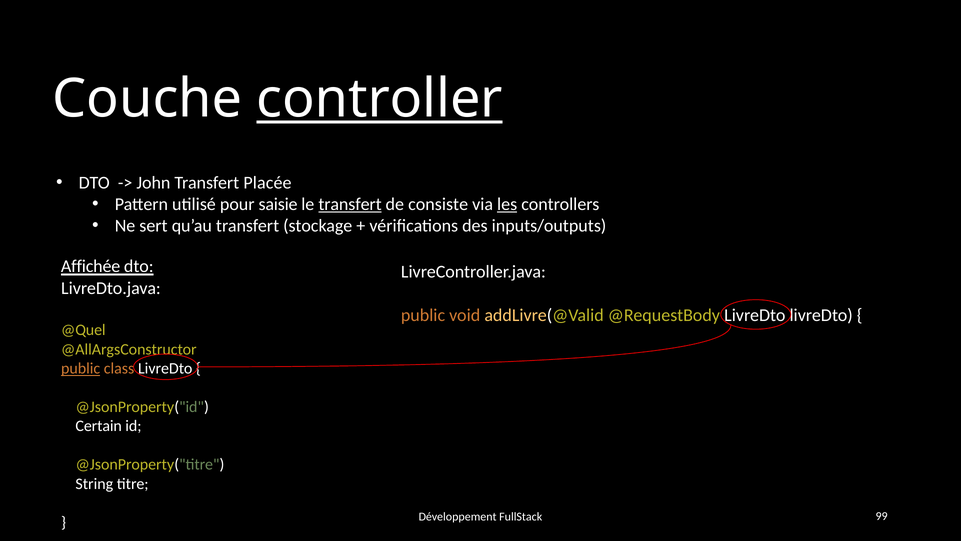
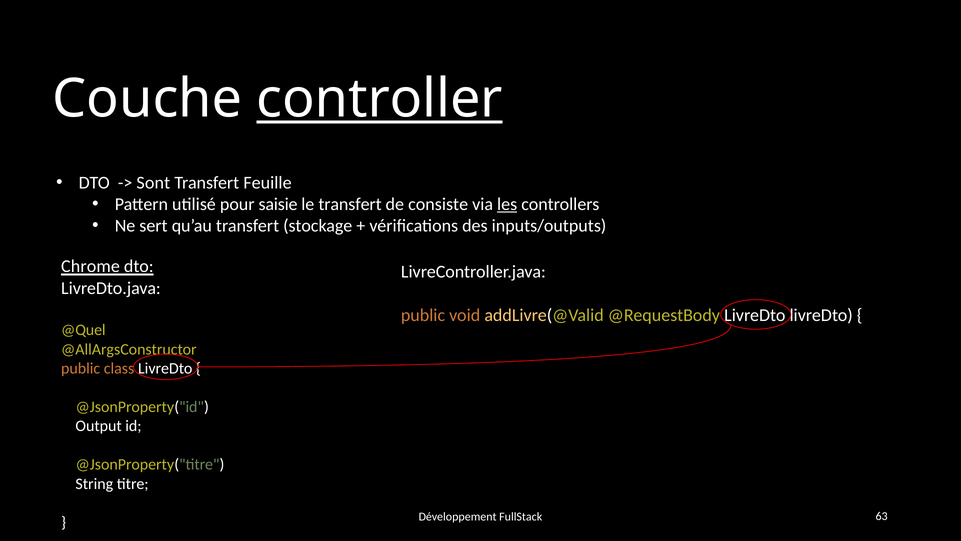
John: John -> Sont
Placée: Placée -> Feuille
transfert at (350, 204) underline: present -> none
Affichée: Affichée -> Chrome
public at (81, 368) underline: present -> none
Certain: Certain -> Output
99: 99 -> 63
